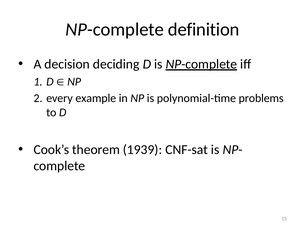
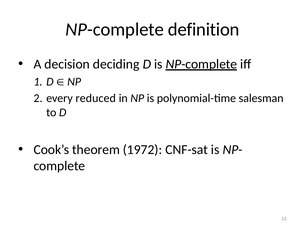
example: example -> reduced
problems: problems -> salesman
1939: 1939 -> 1972
